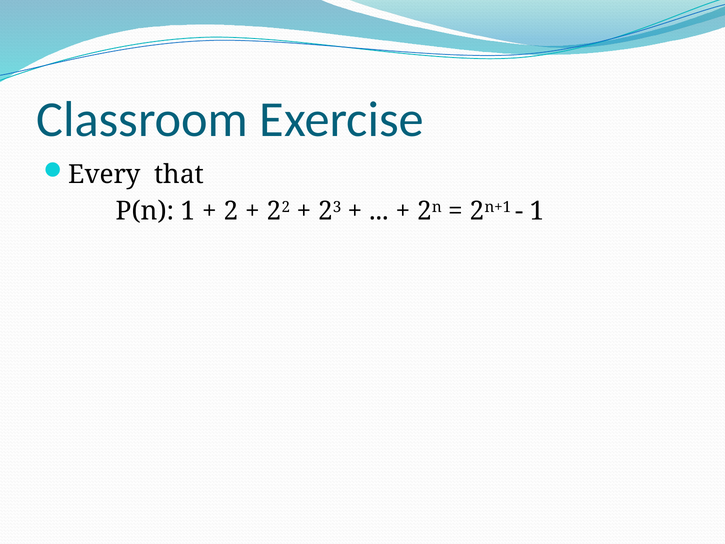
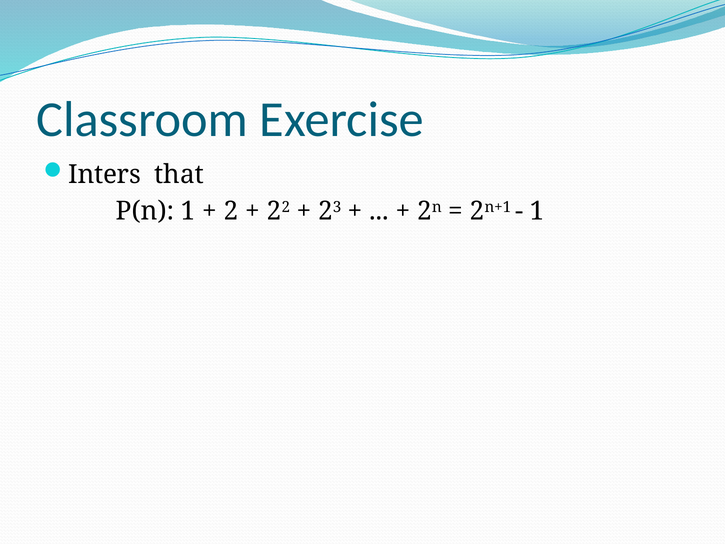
Every: Every -> Inters
